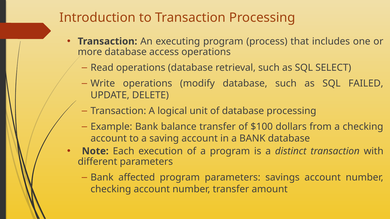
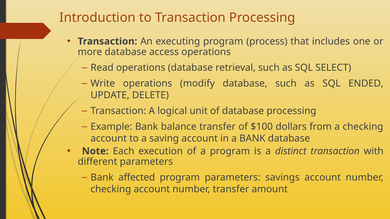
FAILED: FAILED -> ENDED
